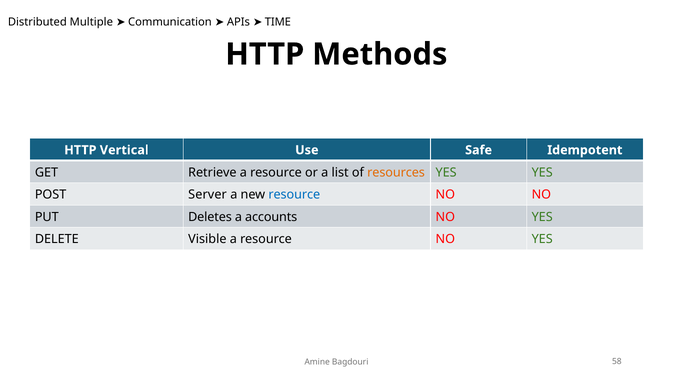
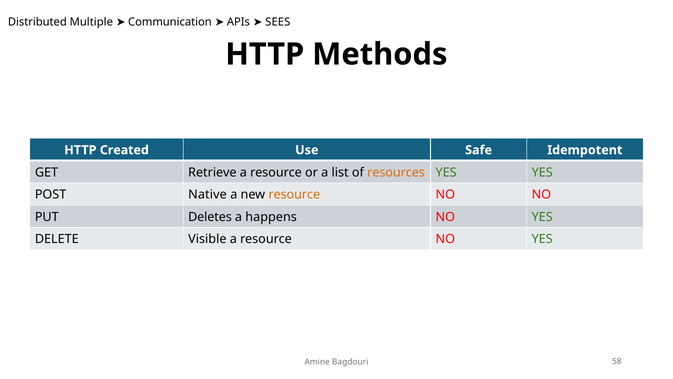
TIME: TIME -> SEES
Vertical: Vertical -> Created
Server: Server -> Native
resource at (294, 194) colour: blue -> orange
accounts: accounts -> happens
